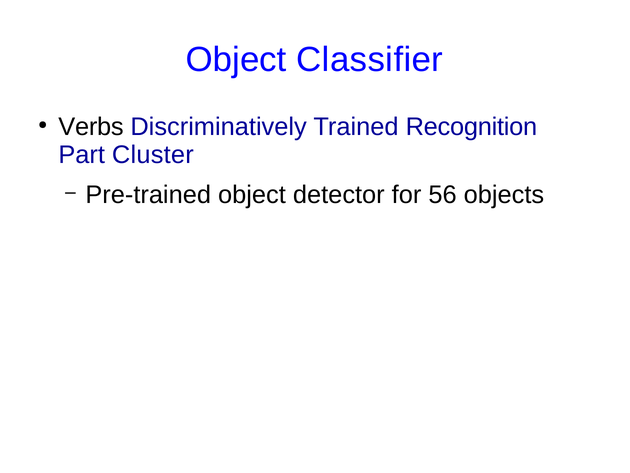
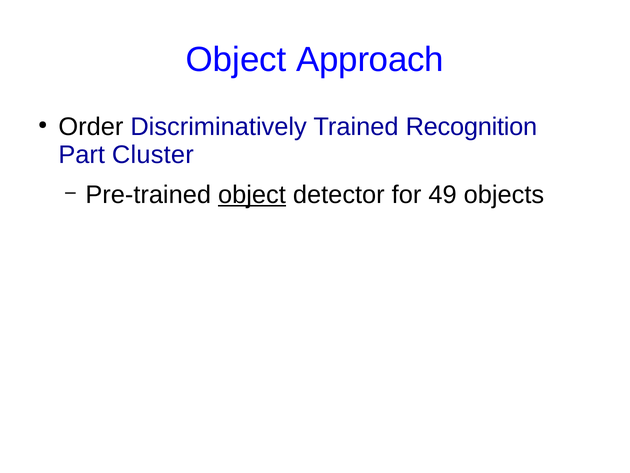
Classifier: Classifier -> Approach
Verbs: Verbs -> Order
object at (252, 195) underline: none -> present
56: 56 -> 49
